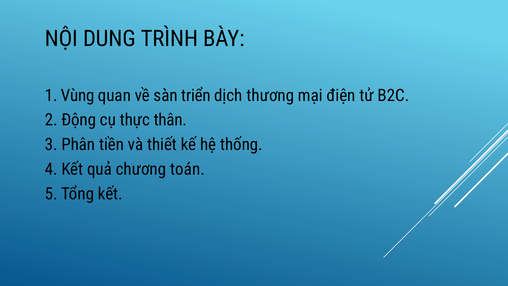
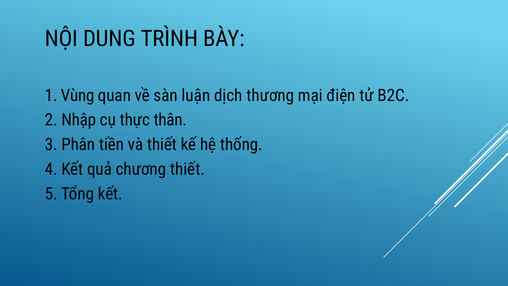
triển: triển -> luận
Động: Động -> Nhập
chương toán: toán -> thiết
